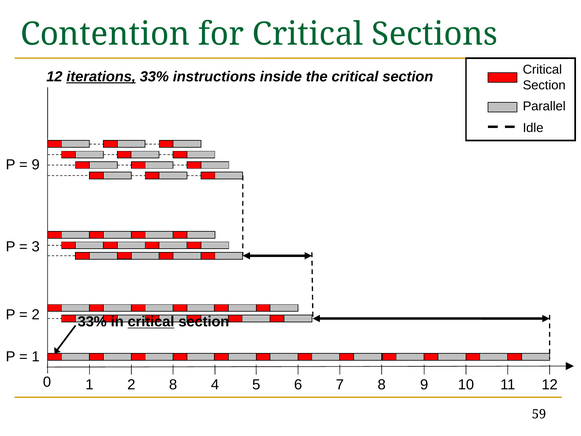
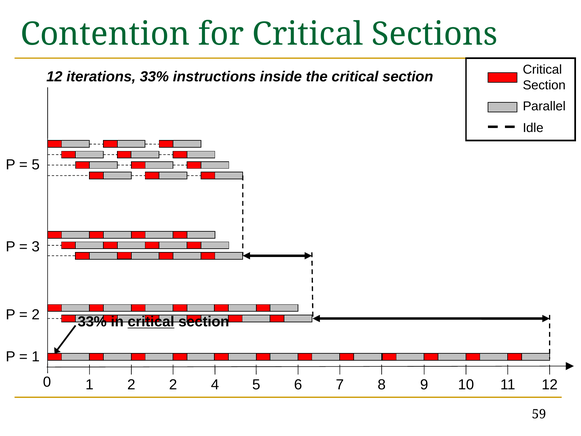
iterations underline: present -> none
9 at (36, 165): 9 -> 5
2 8: 8 -> 2
